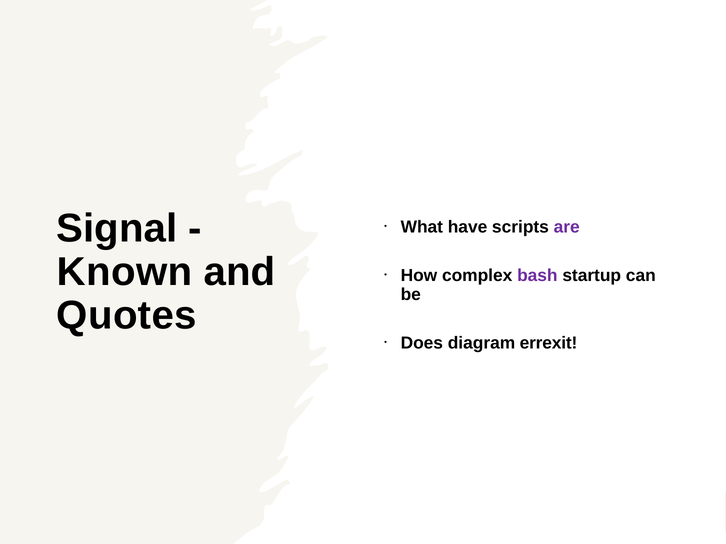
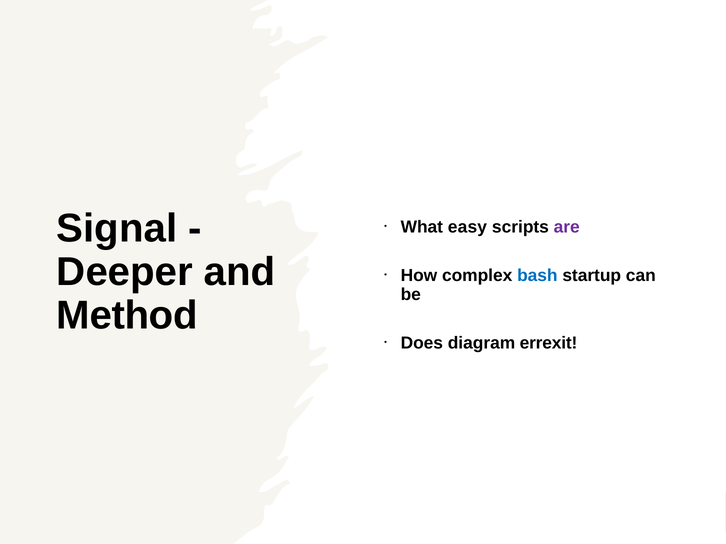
have: have -> easy
Known: Known -> Deeper
bash colour: purple -> blue
Quotes: Quotes -> Method
